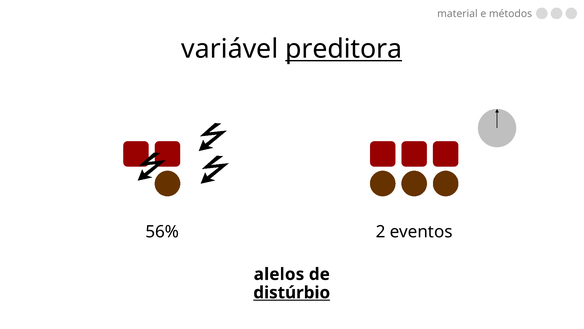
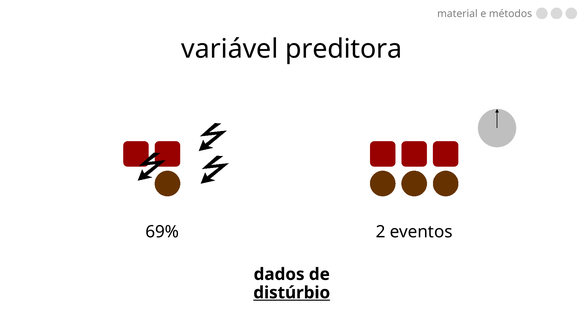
preditora underline: present -> none
56%: 56% -> 69%
alelos: alelos -> dados
